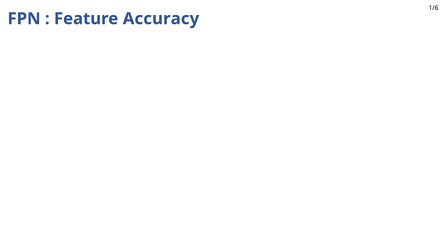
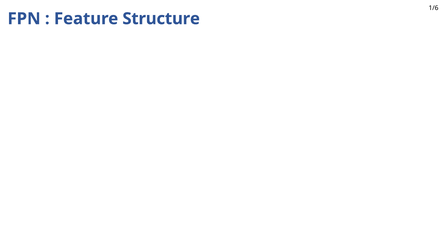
Accuracy: Accuracy -> Structure
